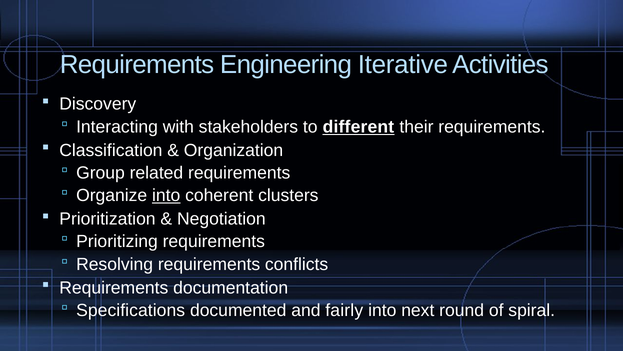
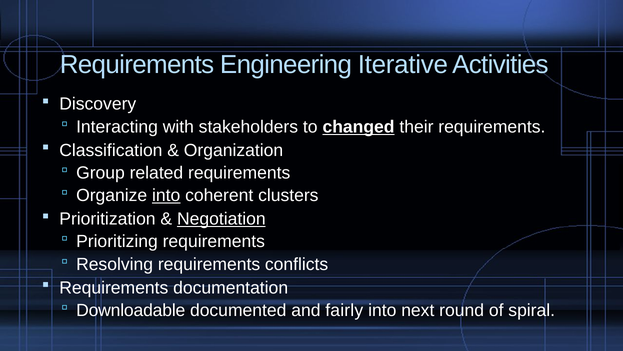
different: different -> changed
Negotiation underline: none -> present
Specifications: Specifications -> Downloadable
